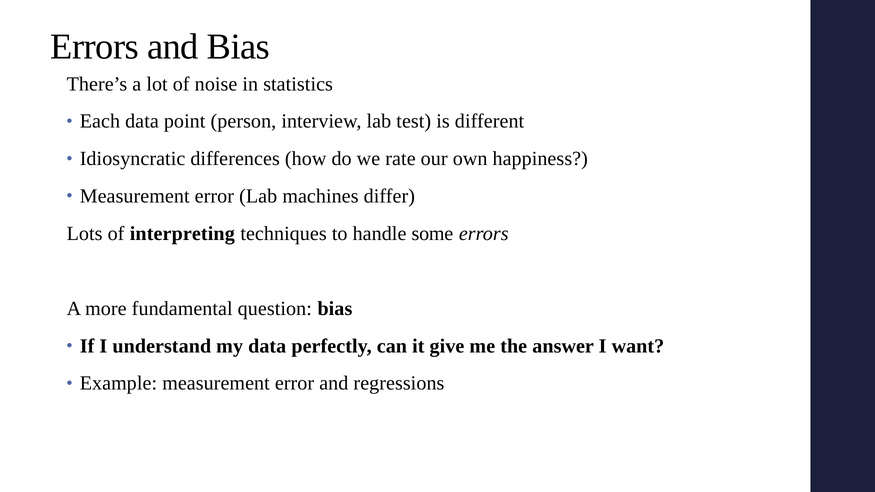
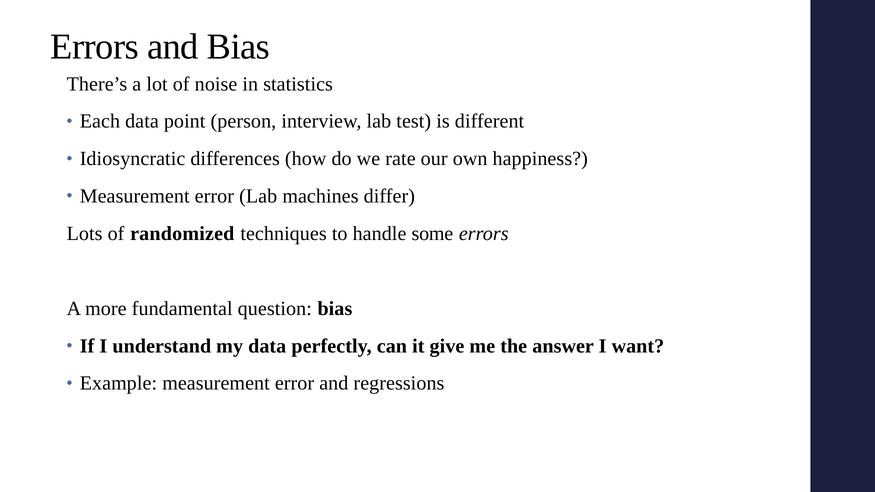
interpreting: interpreting -> randomized
